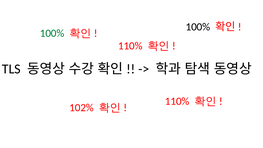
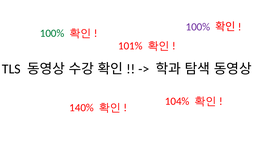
100% at (198, 27) colour: black -> purple
110% at (130, 46): 110% -> 101%
110% at (177, 101): 110% -> 104%
102%: 102% -> 140%
